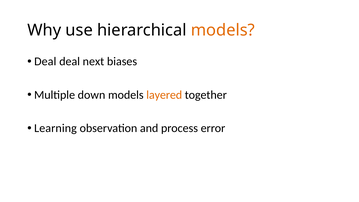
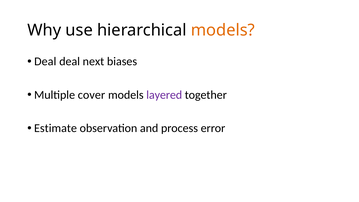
down: down -> cover
layered colour: orange -> purple
Learning: Learning -> Estimate
